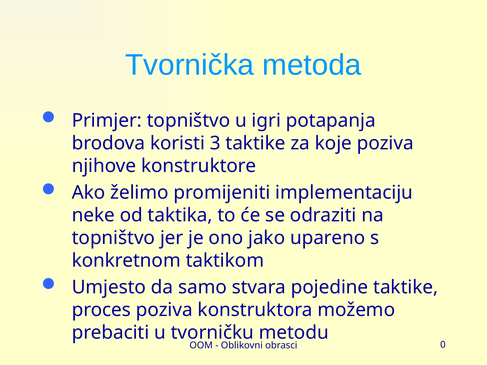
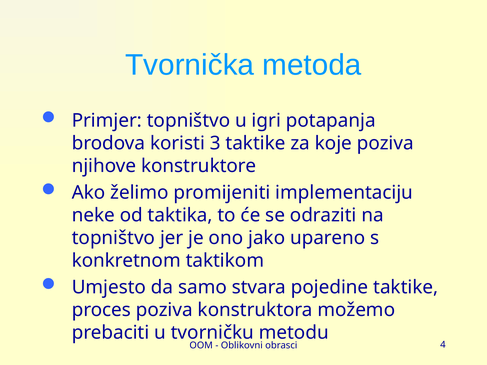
0: 0 -> 4
